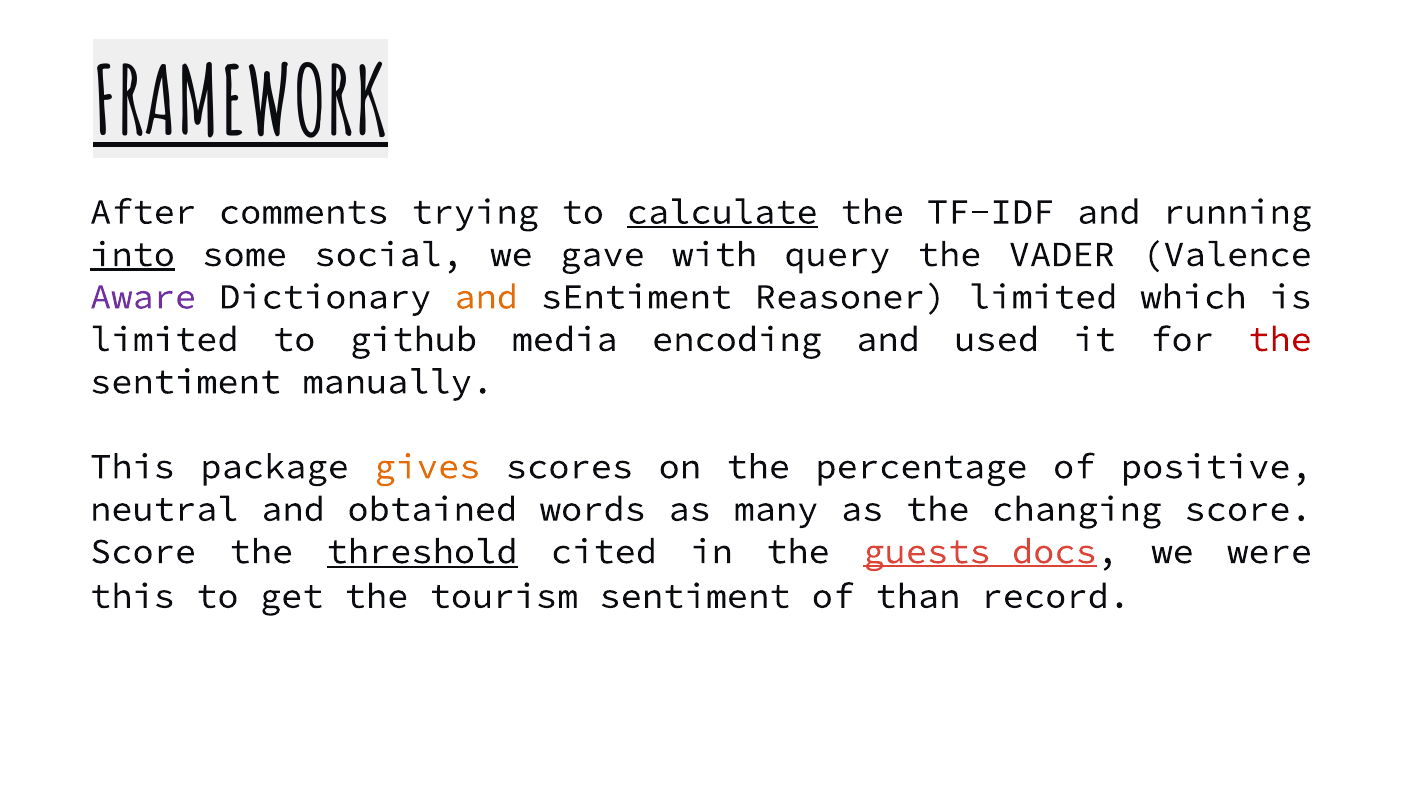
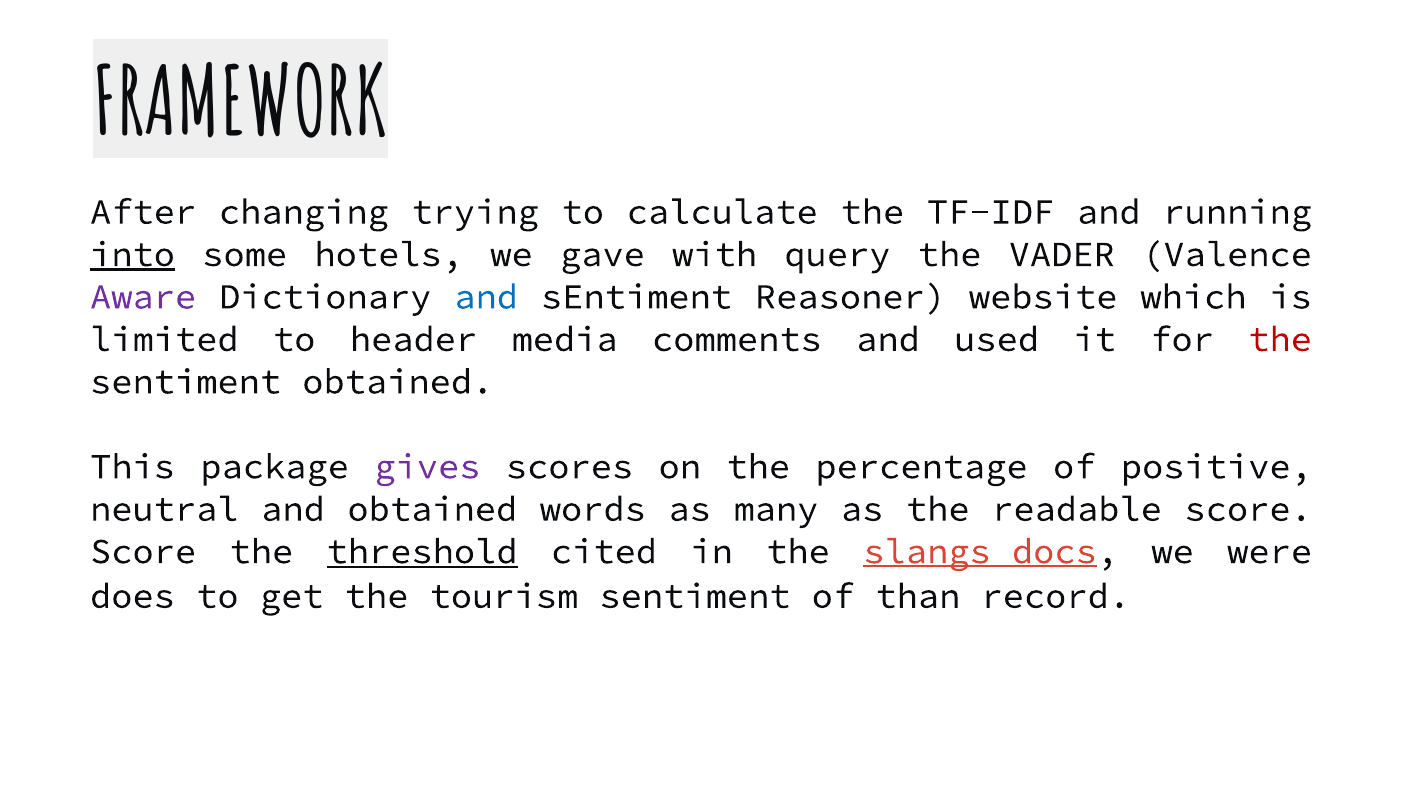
FRAMEWORK underline: present -> none
comments: comments -> changing
calculate underline: present -> none
social: social -> hotels
and at (486, 297) colour: orange -> blue
Reasoner limited: limited -> website
github: github -> header
encoding: encoding -> comments
sentiment manually: manually -> obtained
gives colour: orange -> purple
changing: changing -> readable
guests: guests -> slangs
this at (132, 596): this -> does
